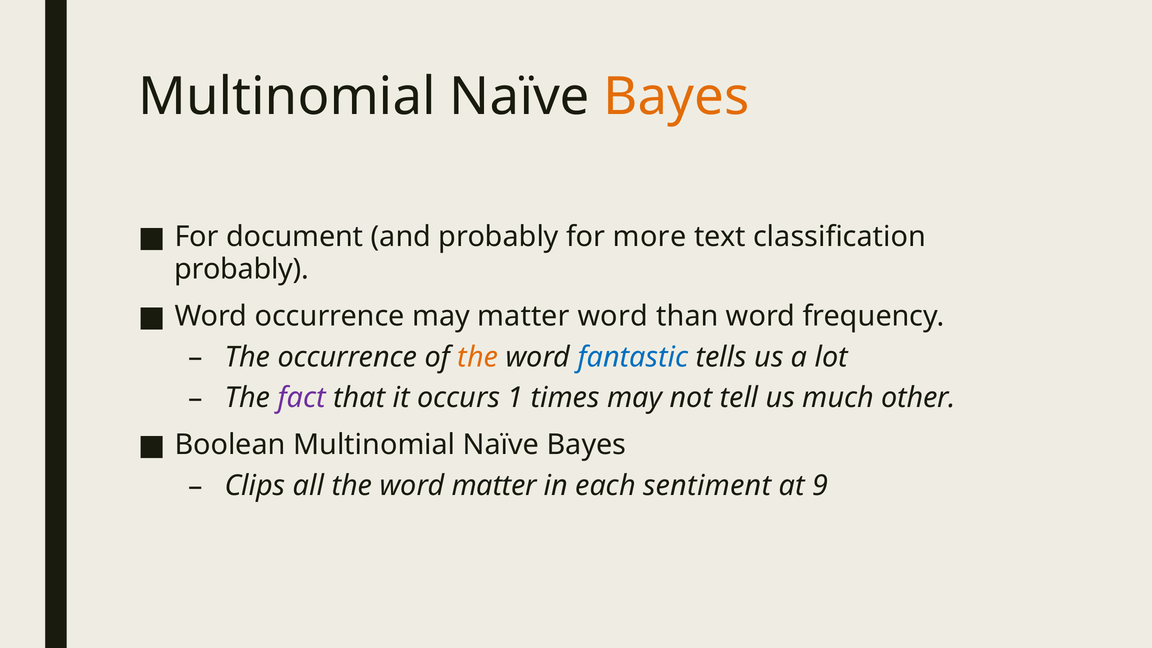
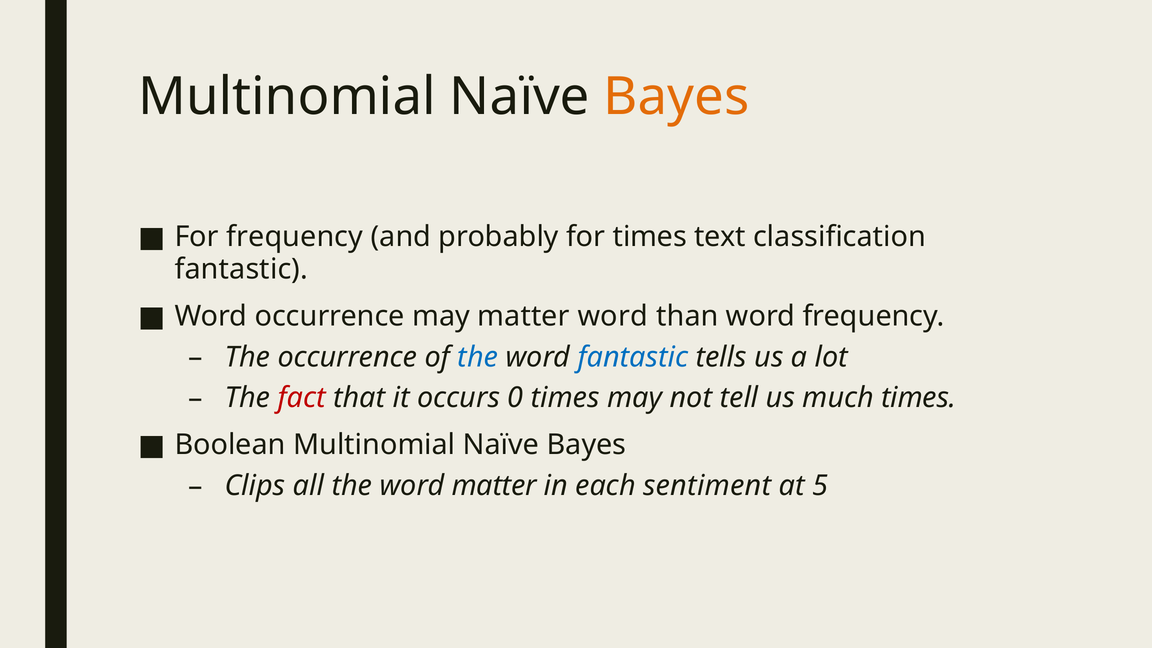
For document: document -> frequency
for more: more -> times
probably at (241, 269): probably -> fantastic
the at (478, 357) colour: orange -> blue
fact colour: purple -> red
1: 1 -> 0
much other: other -> times
9: 9 -> 5
